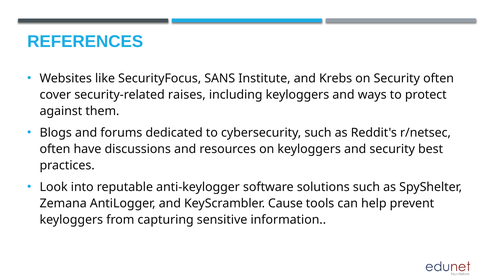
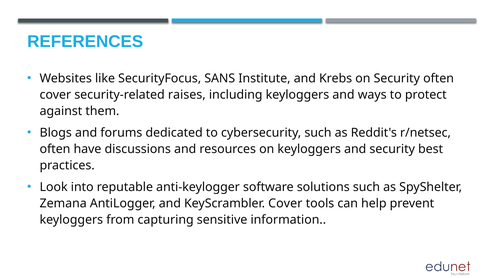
KeyScrambler Cause: Cause -> Cover
